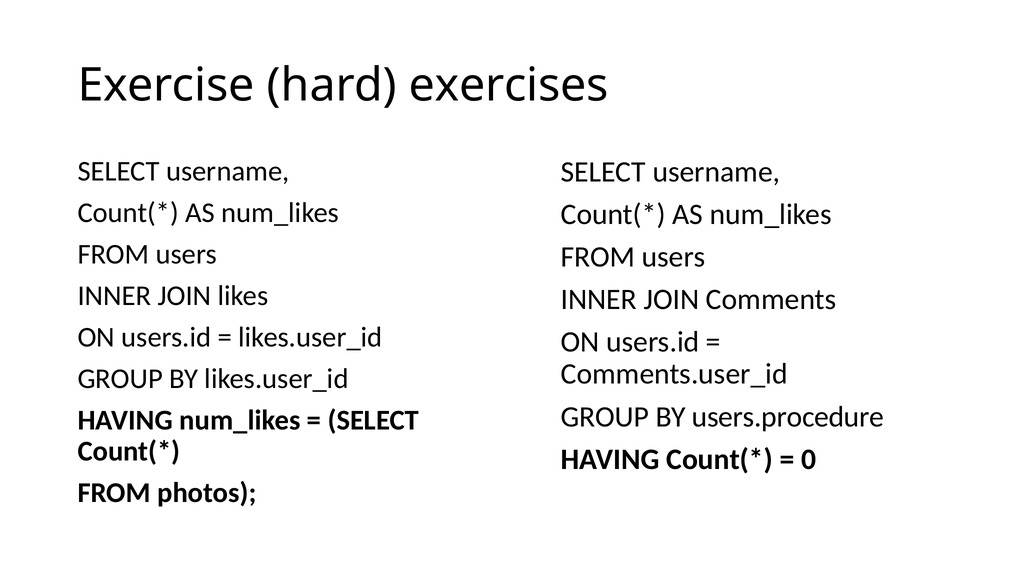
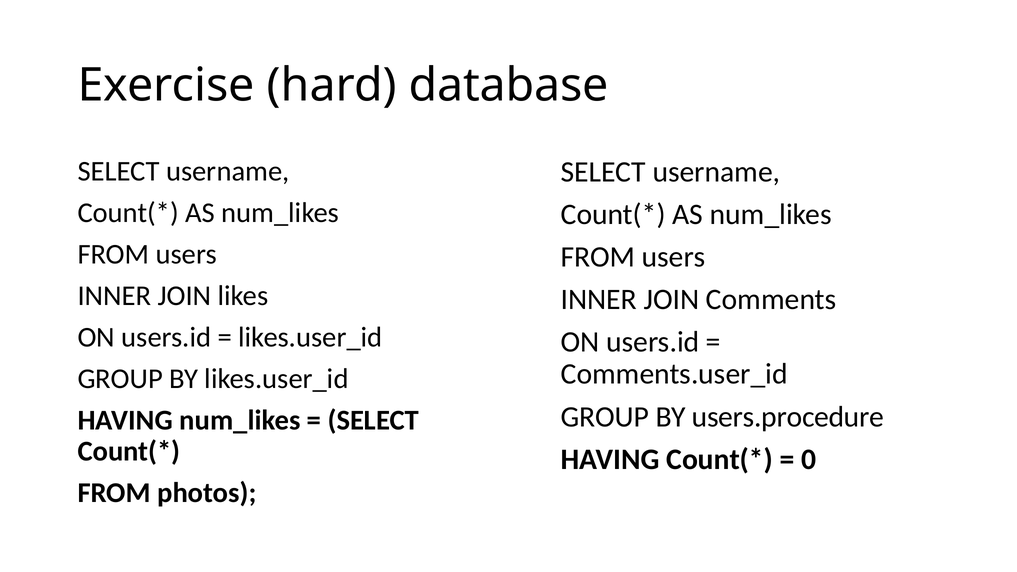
exercises: exercises -> database
